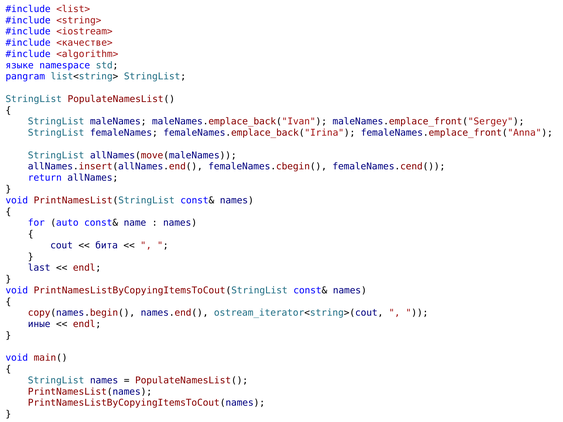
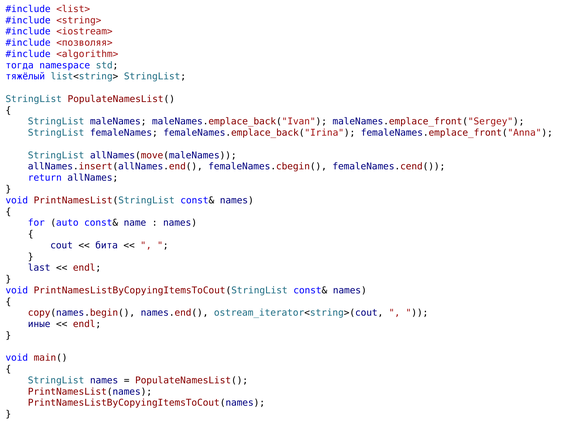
<качестве>: <качестве> -> <позволяя>
языке: языке -> тогда
pangram: pangram -> тяжёлый
